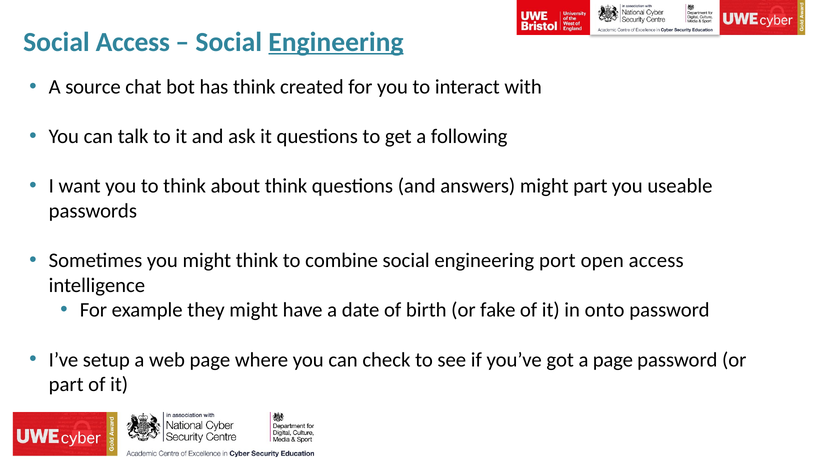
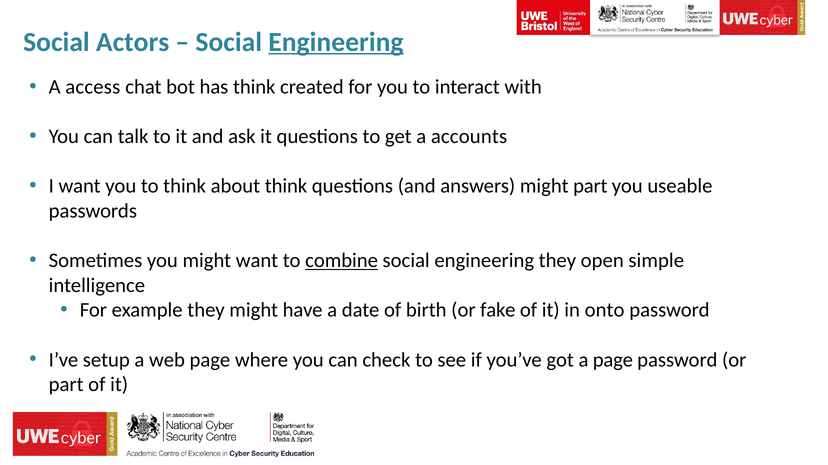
Social Access: Access -> Actors
source: source -> access
following: following -> accounts
might think: think -> want
combine underline: none -> present
engineering port: port -> they
open access: access -> simple
